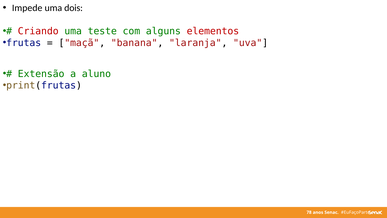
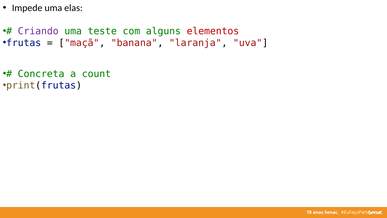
dois: dois -> elas
Criando colour: red -> purple
Extensão: Extensão -> Concreta
aluno: aluno -> count
